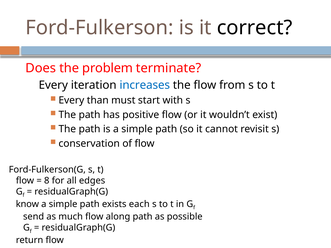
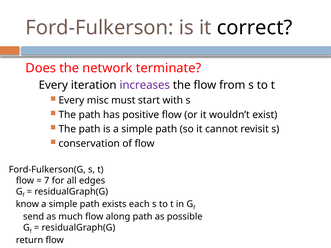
problem: problem -> network
increases colour: blue -> purple
than: than -> misc
8: 8 -> 7
